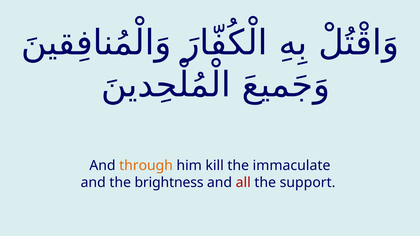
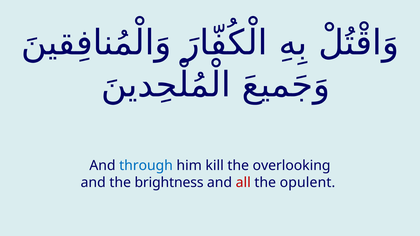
through colour: orange -> blue
immaculate: immaculate -> overlooking
support: support -> opulent
